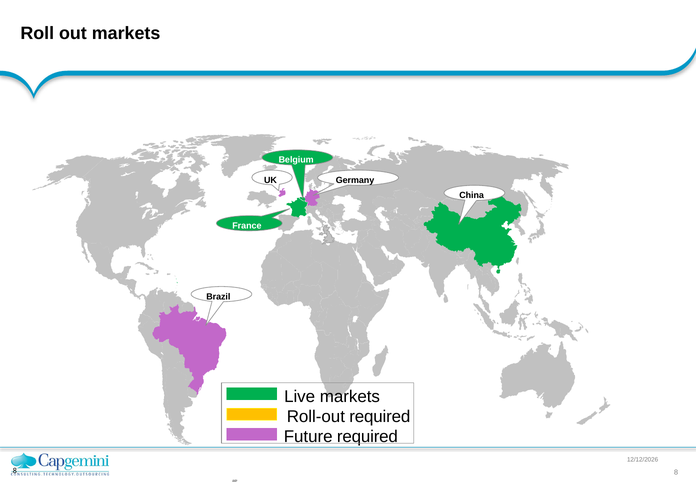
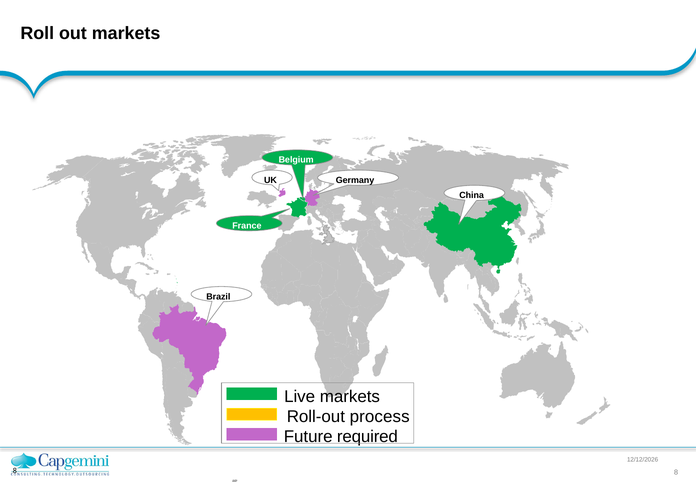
Roll-out required: required -> process
